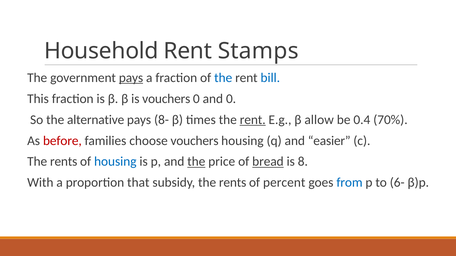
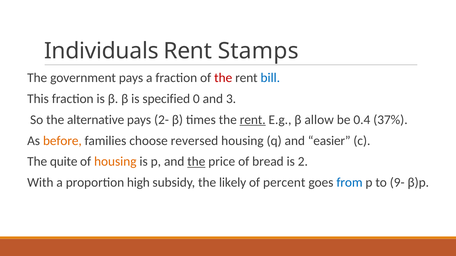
Household: Household -> Individuals
pays at (131, 78) underline: present -> none
the at (223, 78) colour: blue -> red
is vouchers: vouchers -> specified
and 0: 0 -> 3
8-: 8- -> 2-
70%: 70% -> 37%
before colour: red -> orange
choose vouchers: vouchers -> reversed
rents at (64, 162): rents -> quite
housing at (115, 162) colour: blue -> orange
bread underline: present -> none
8: 8 -> 2
that: that -> high
subsidy the rents: rents -> likely
6-: 6- -> 9-
